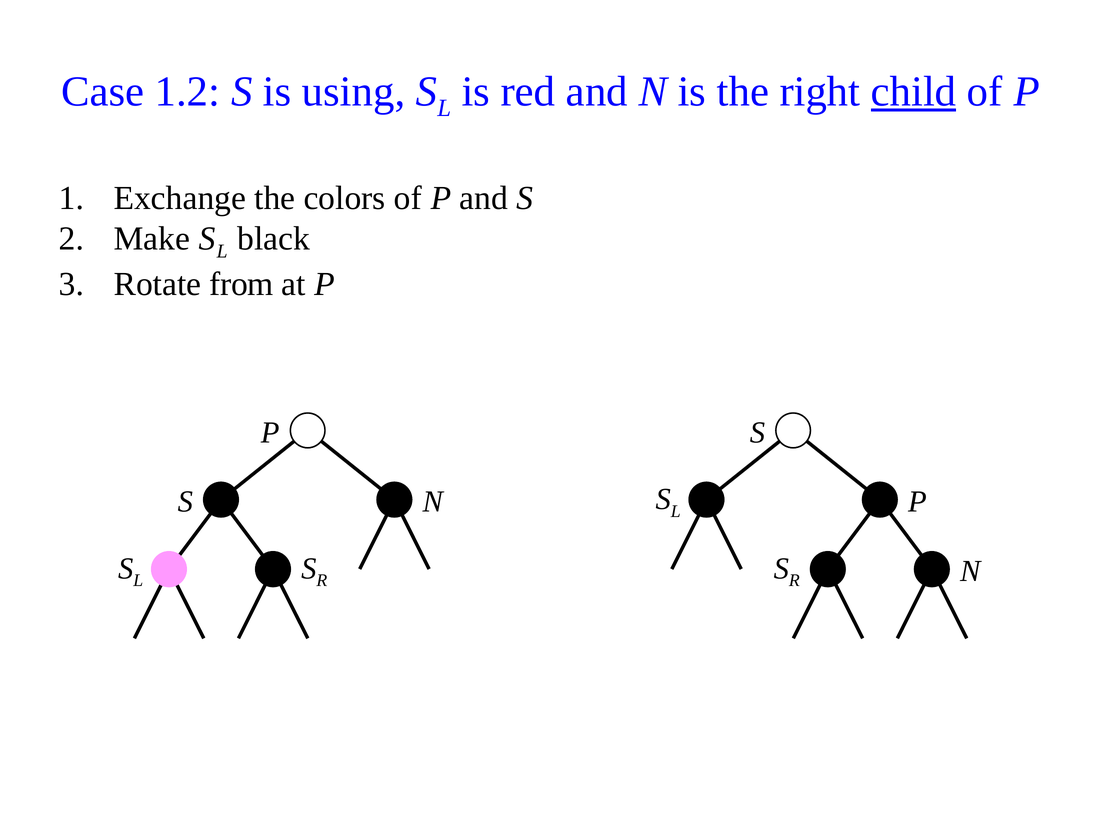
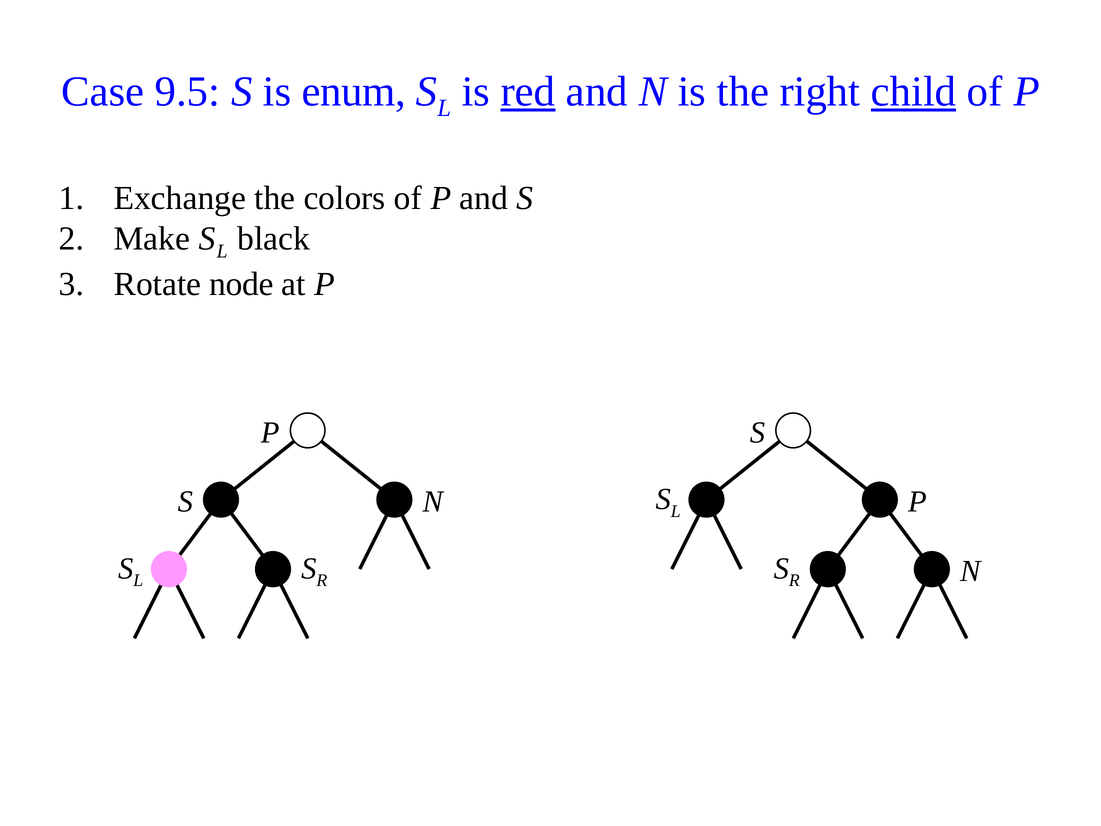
1.2: 1.2 -> 9.5
using: using -> enum
red underline: none -> present
from: from -> node
